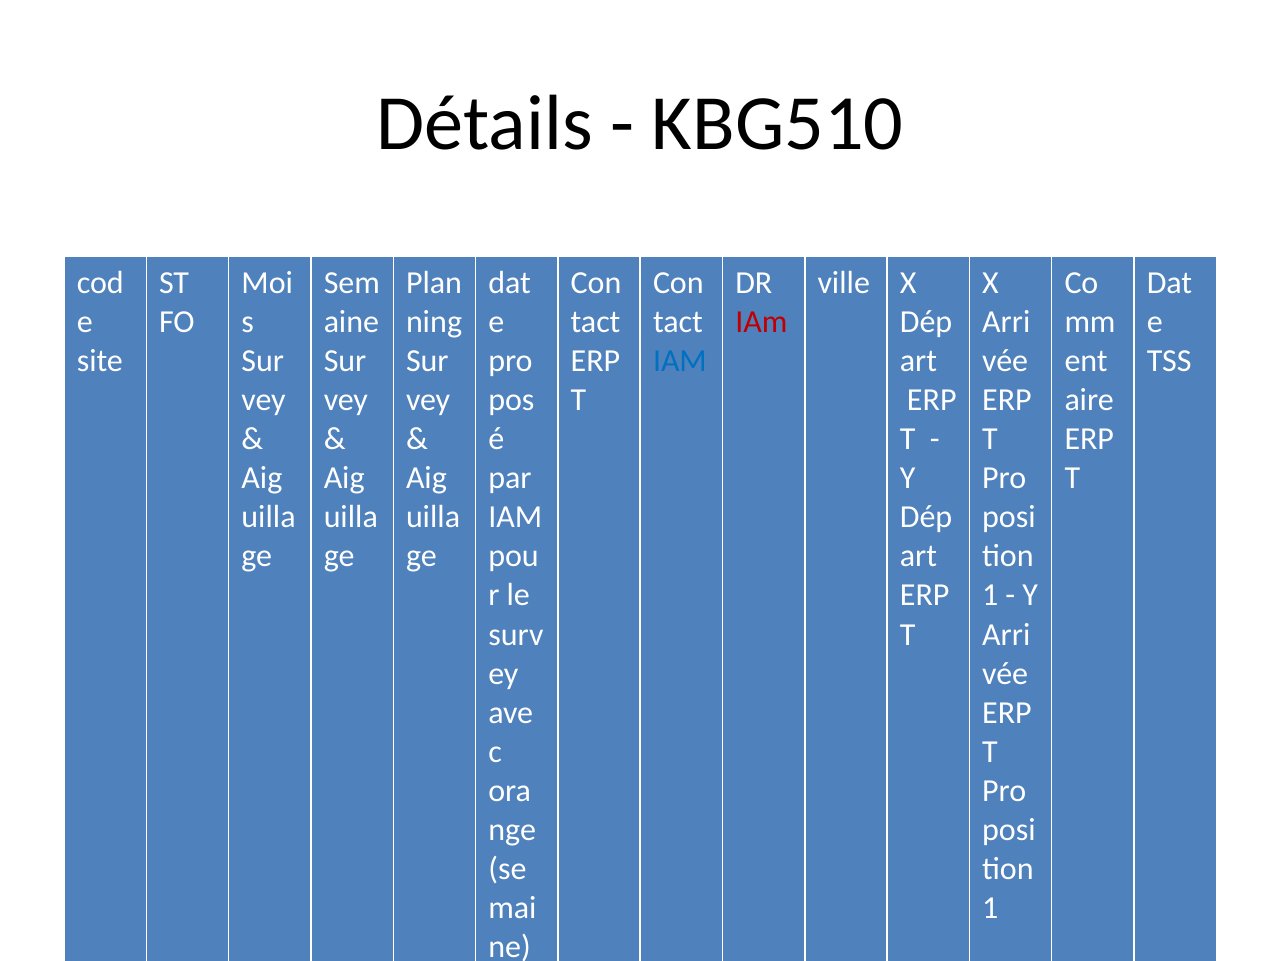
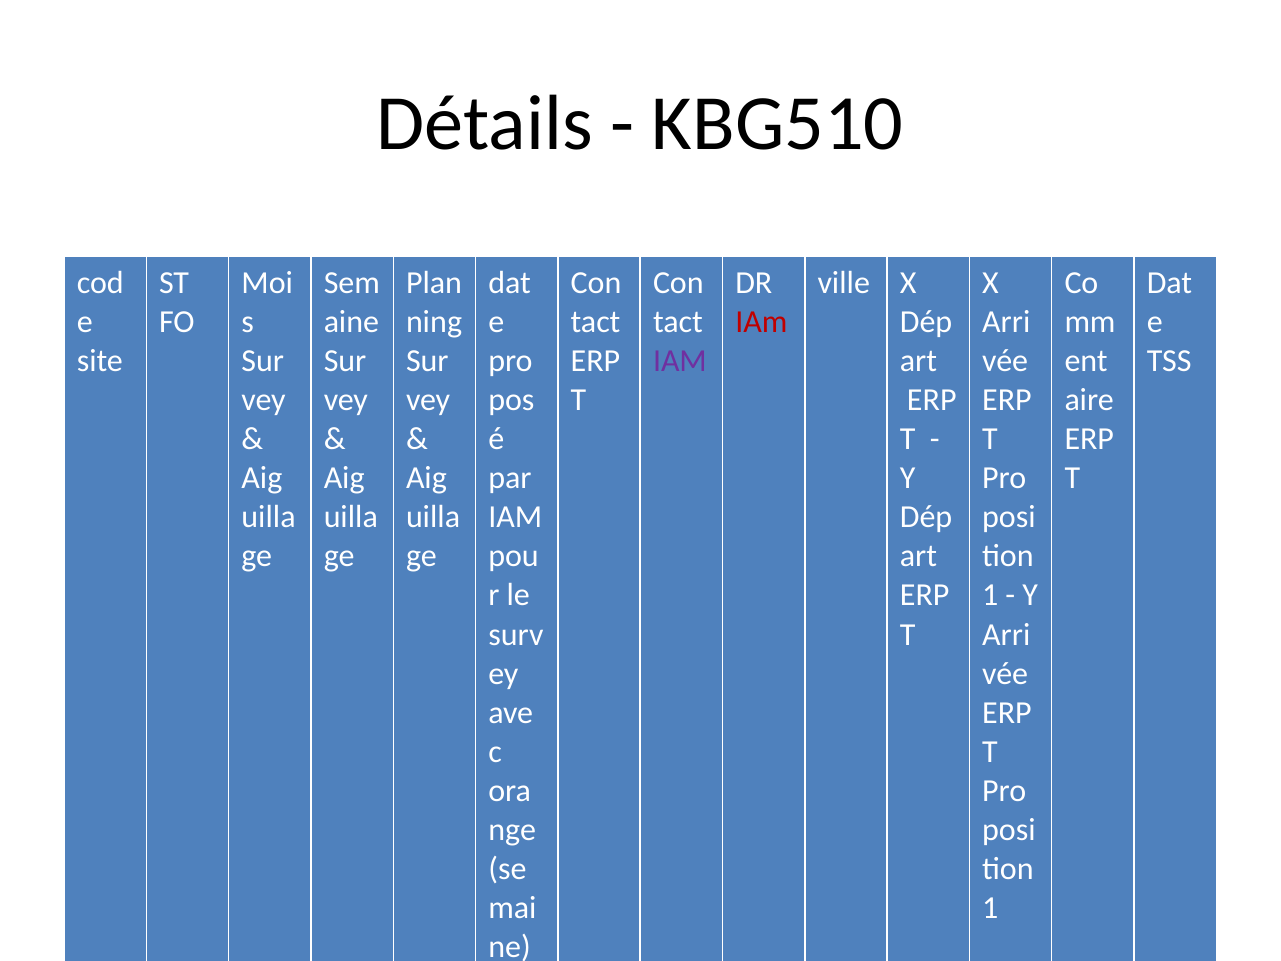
IAM at (680, 361) colour: blue -> purple
